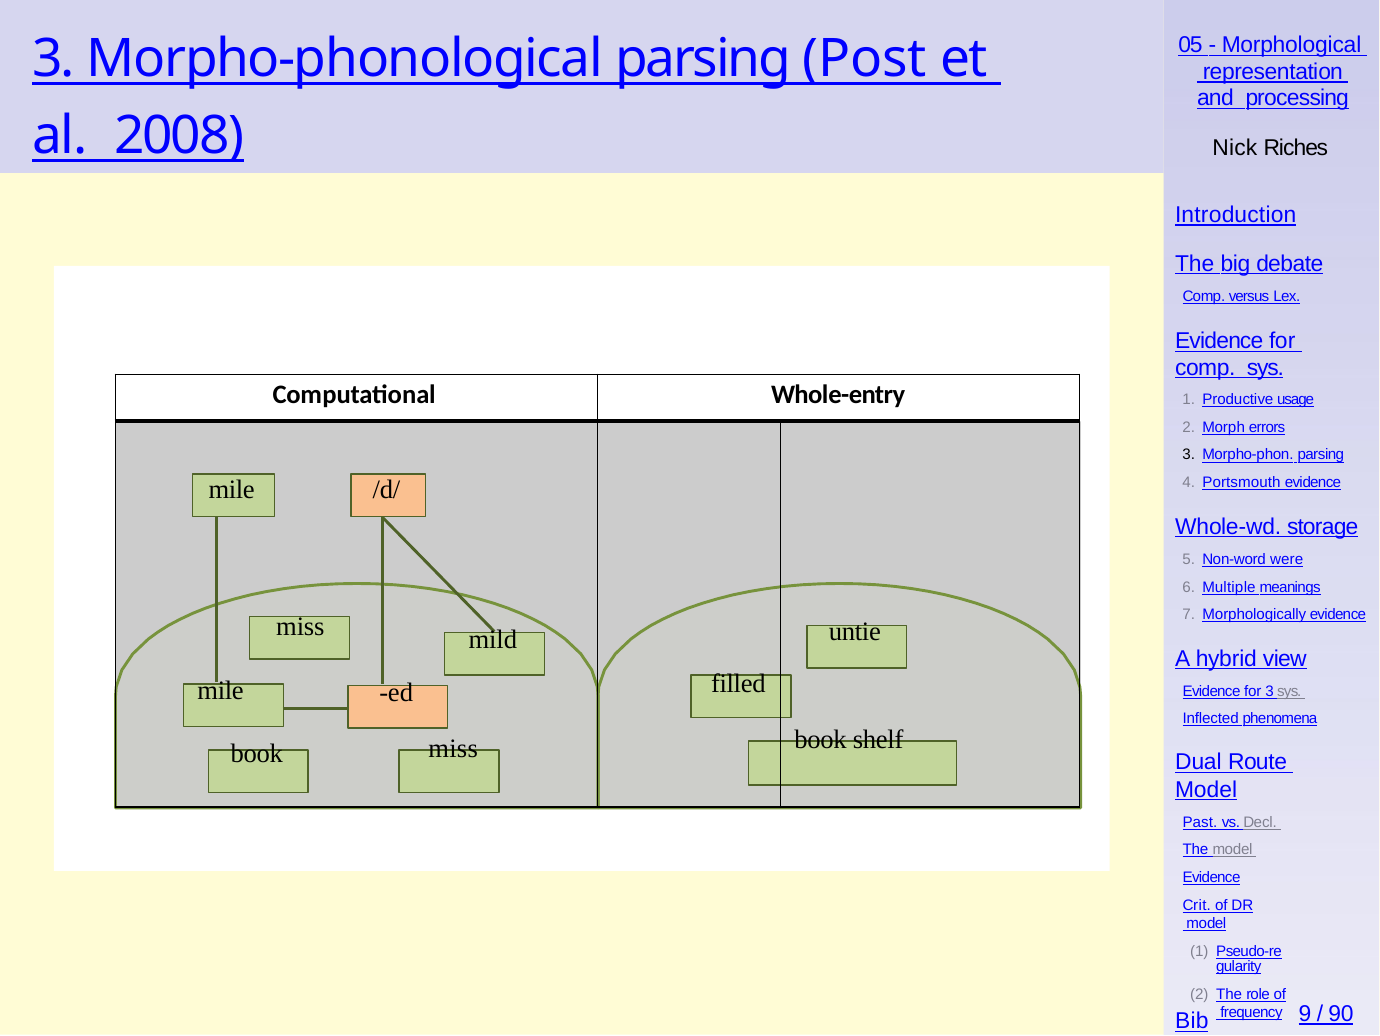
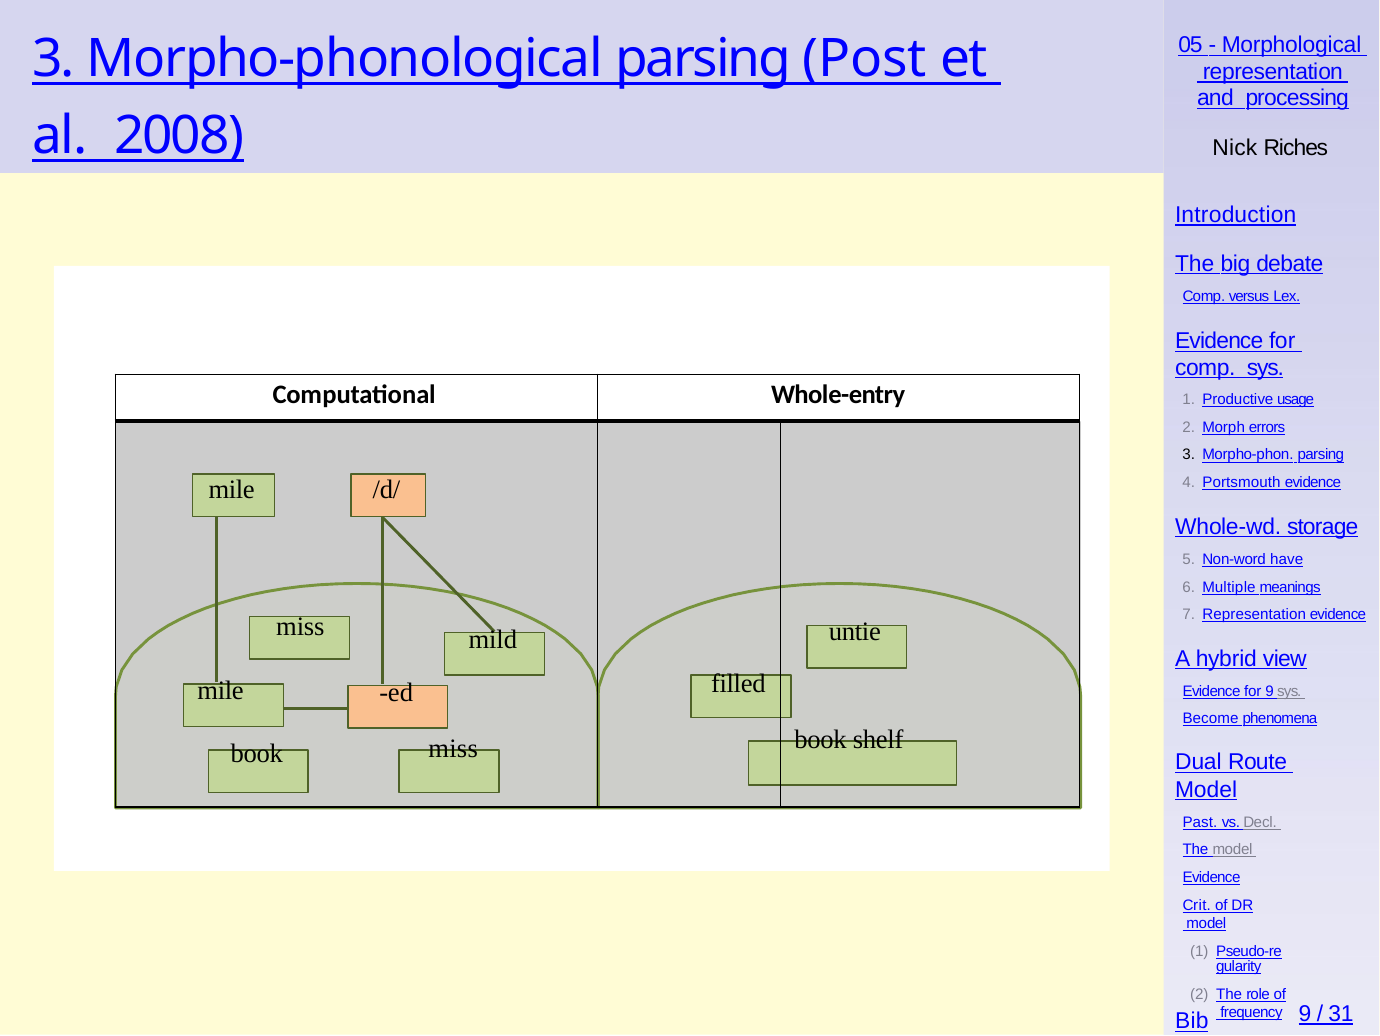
were: were -> have
Morphologically at (1254, 615): Morphologically -> Representation
for 3: 3 -> 9
Inflected: Inflected -> Become
90: 90 -> 31
